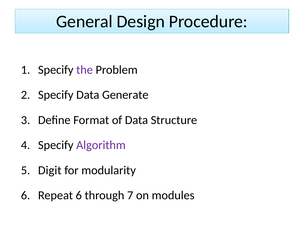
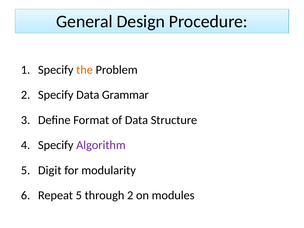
the colour: purple -> orange
Generate: Generate -> Grammar
Repeat 6: 6 -> 5
through 7: 7 -> 2
